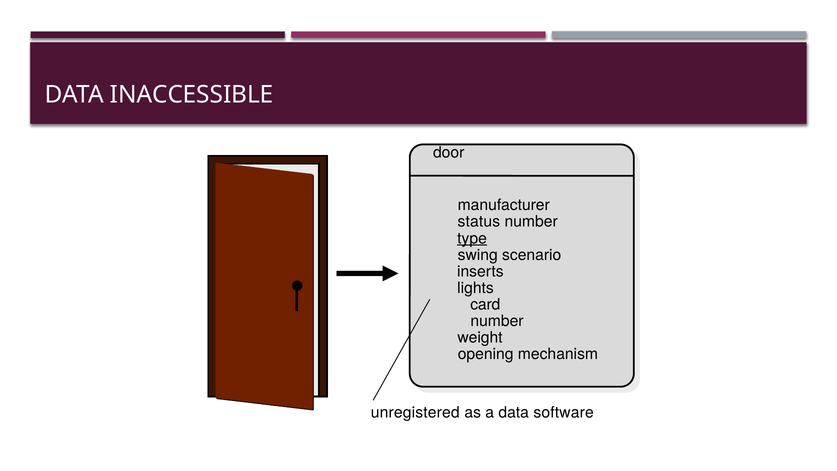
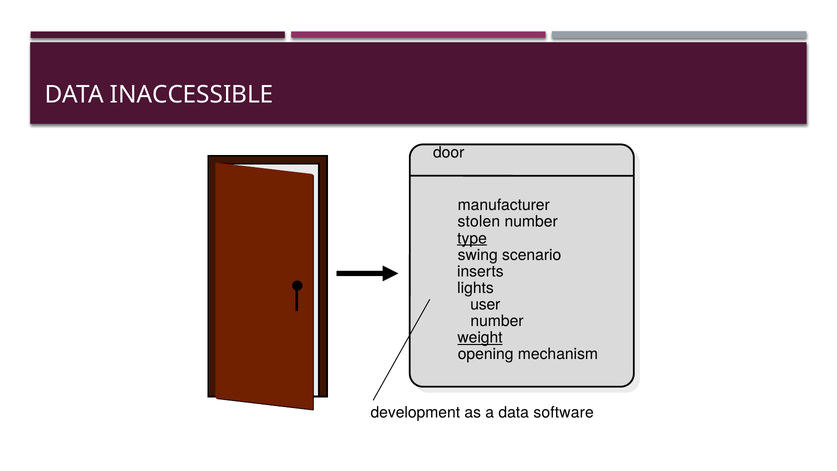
status: status -> stolen
card: card -> user
weight underline: none -> present
unregistered: unregistered -> development
